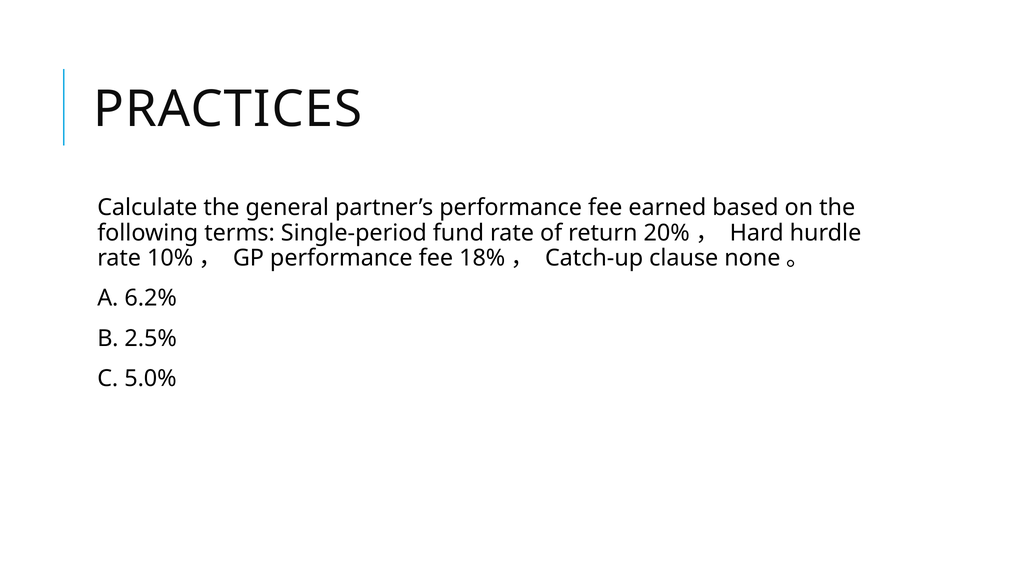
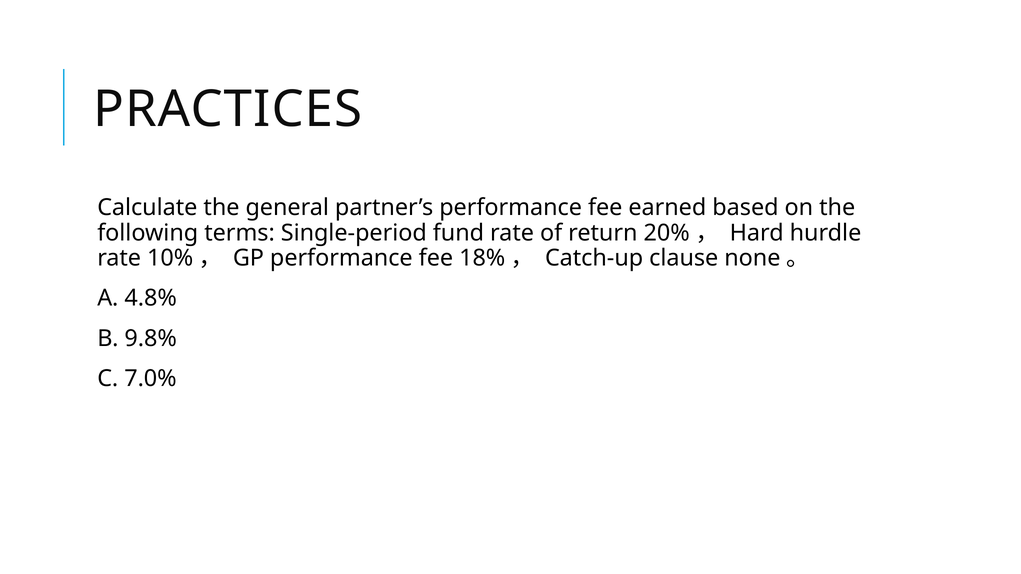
6.2%: 6.2% -> 4.8%
2.5%: 2.5% -> 9.8%
5.0%: 5.0% -> 7.0%
